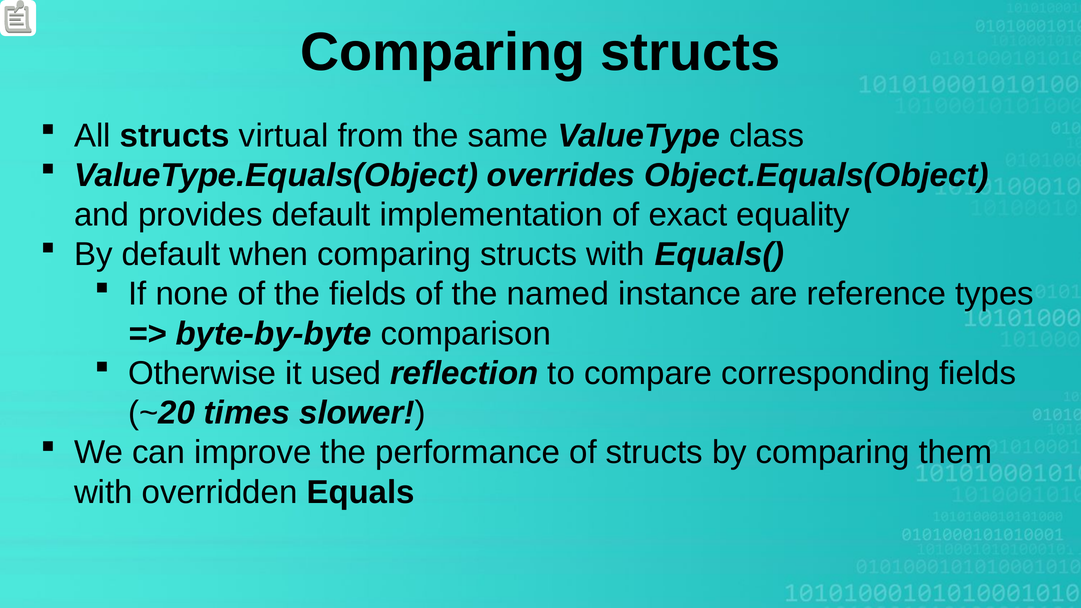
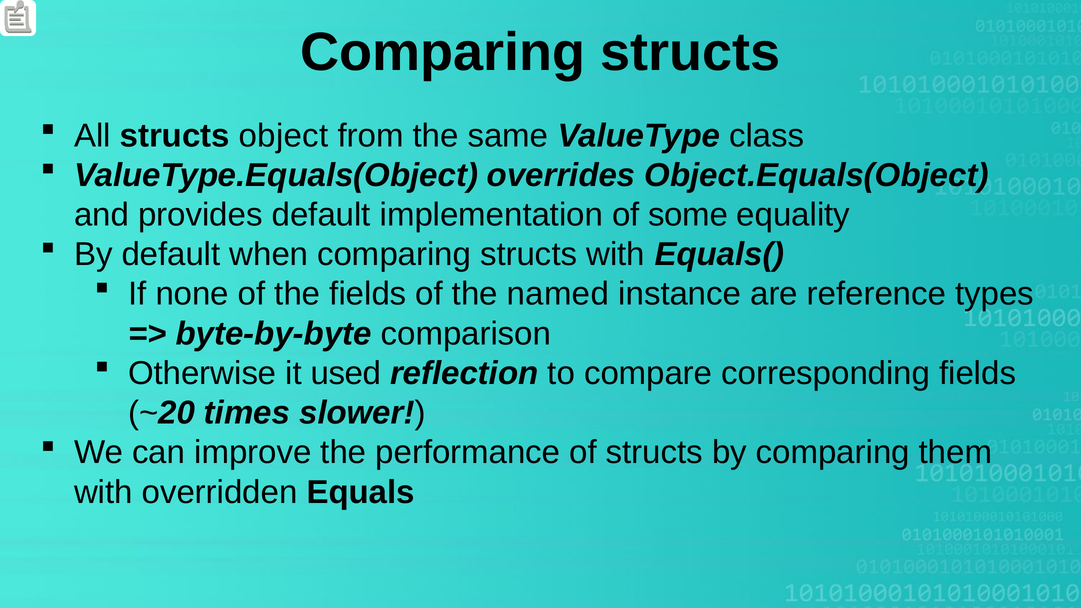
virtual: virtual -> object
exact: exact -> some
